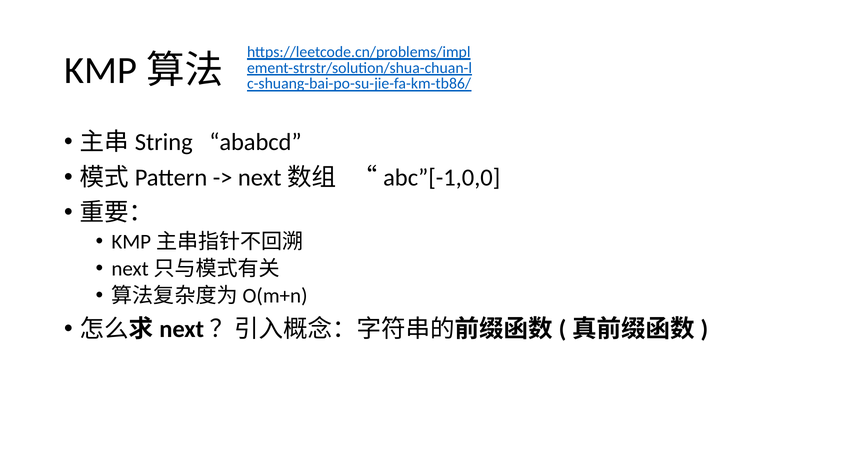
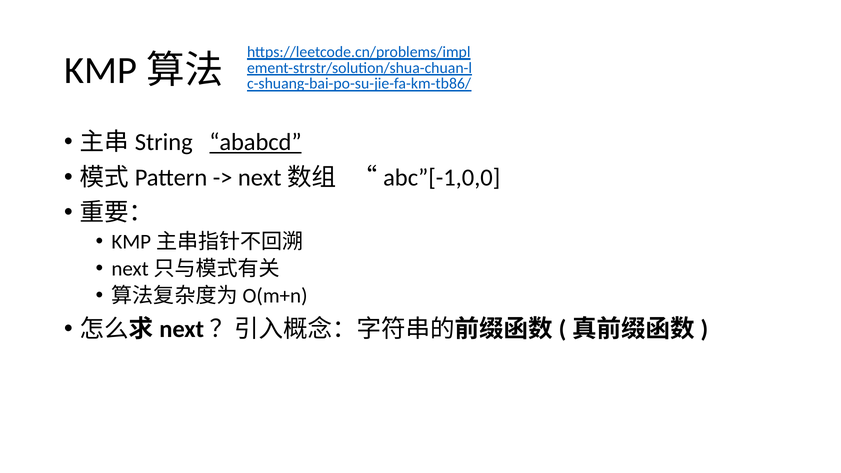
ababcd underline: none -> present
